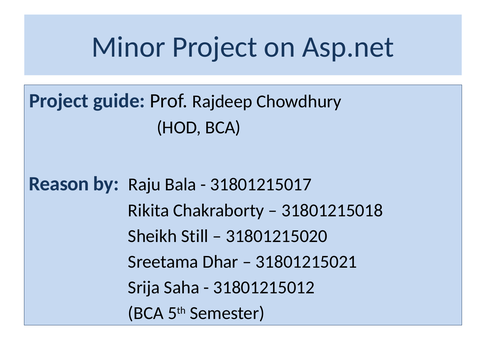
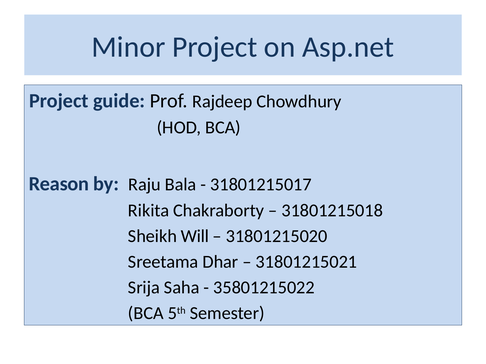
Still: Still -> Will
31801215012: 31801215012 -> 35801215022
